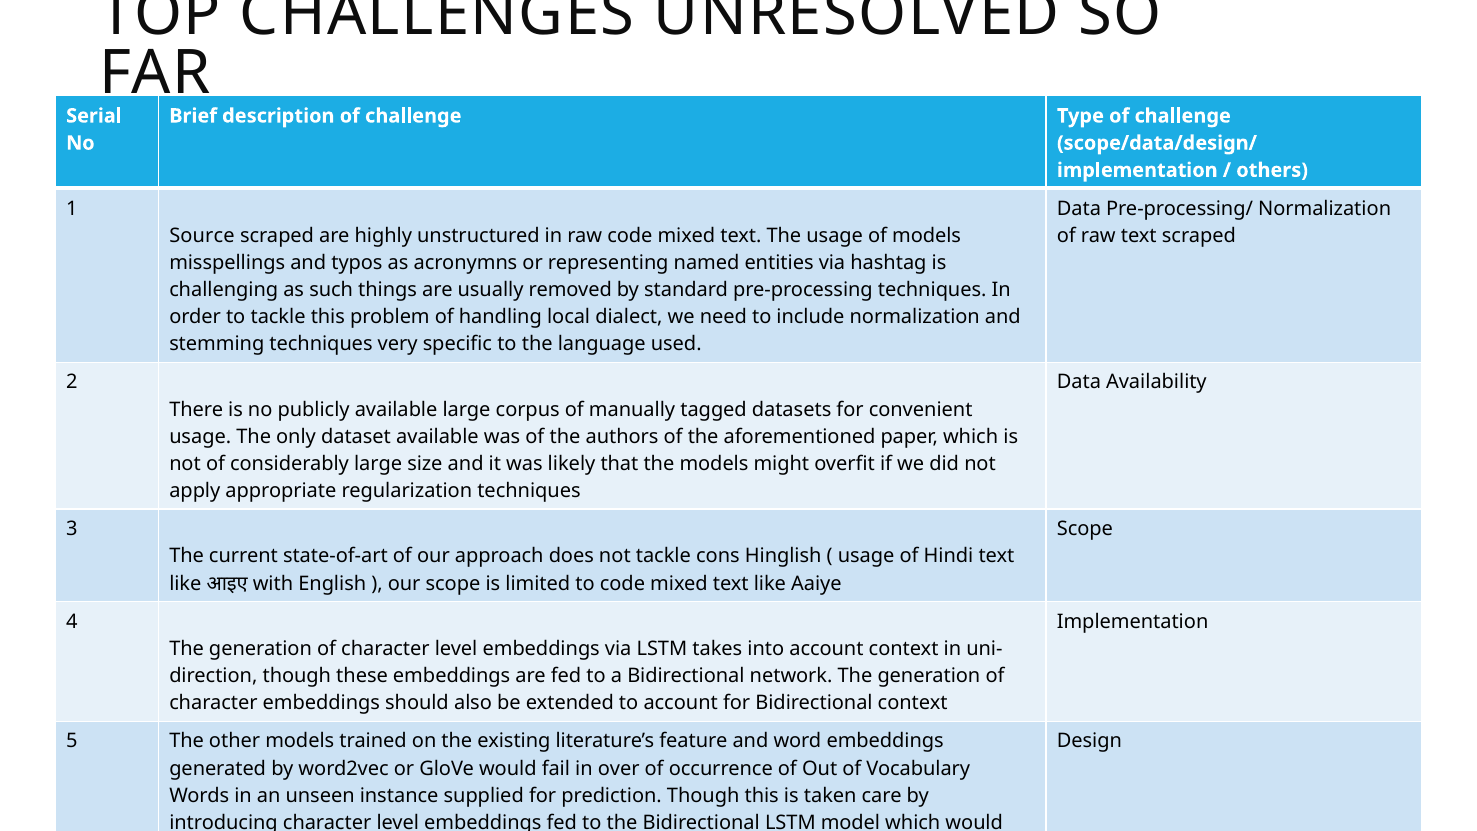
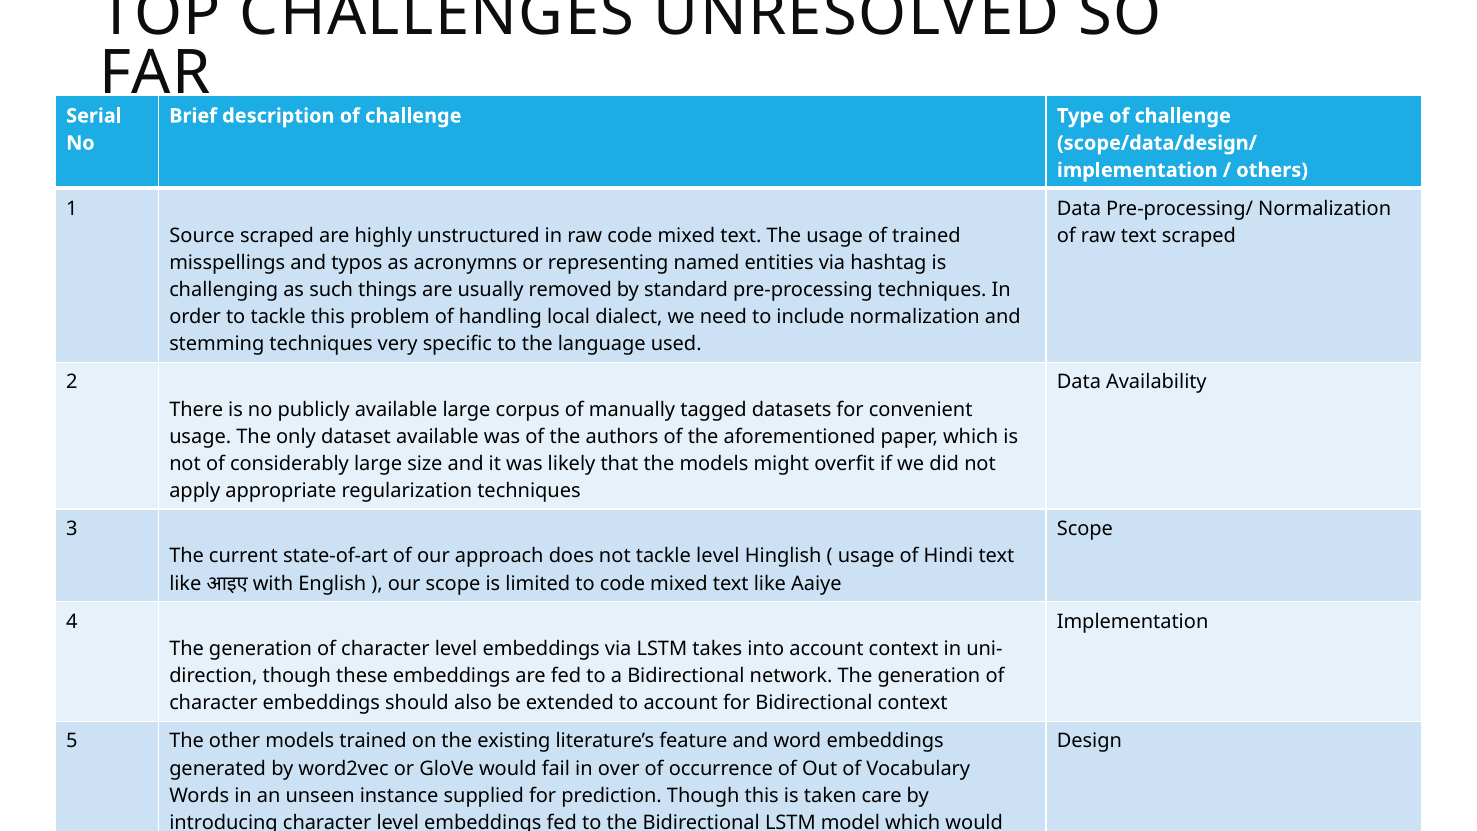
of models: models -> trained
tackle cons: cons -> level
